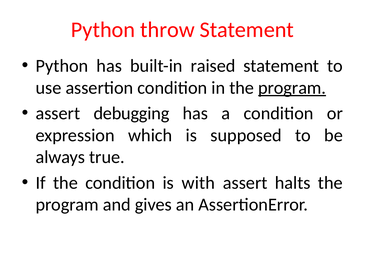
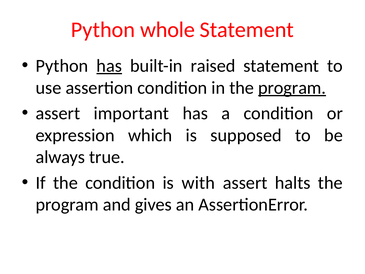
throw: throw -> whole
has at (109, 66) underline: none -> present
debugging: debugging -> important
